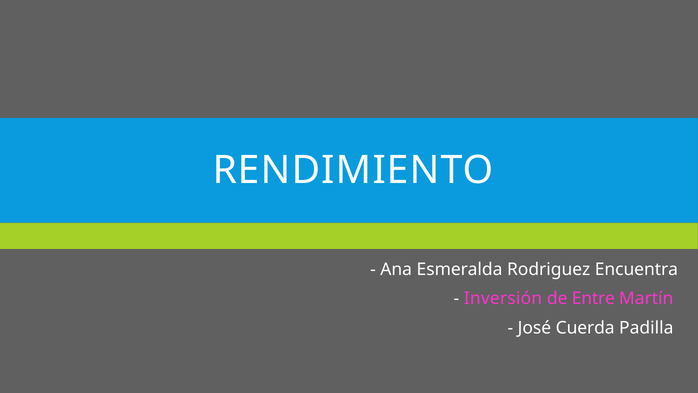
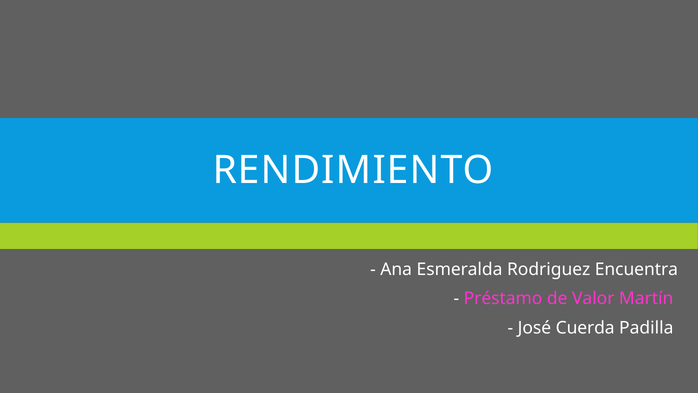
Inversión: Inversión -> Préstamo
Entre: Entre -> Valor
